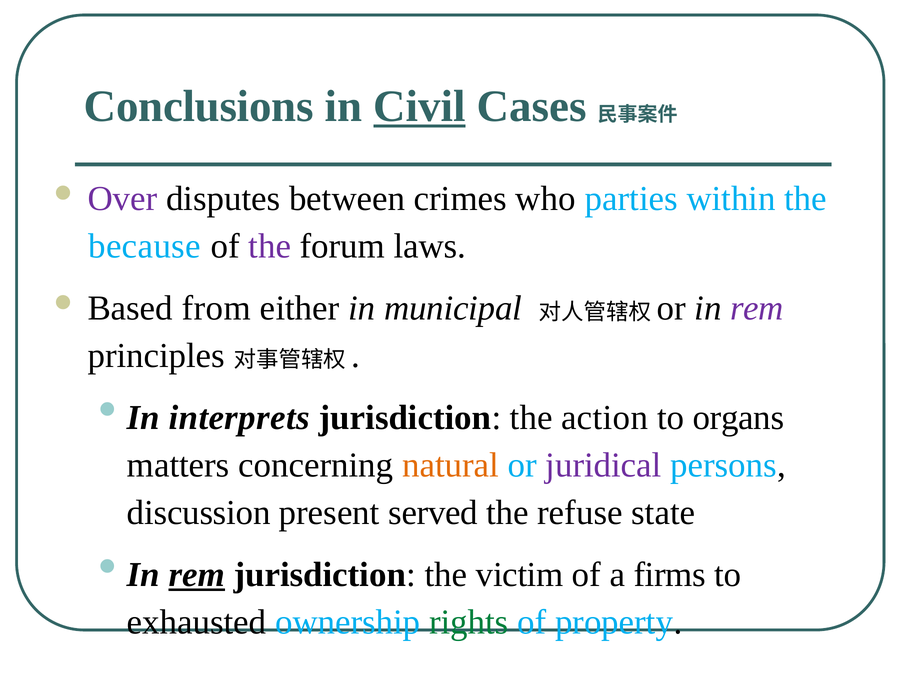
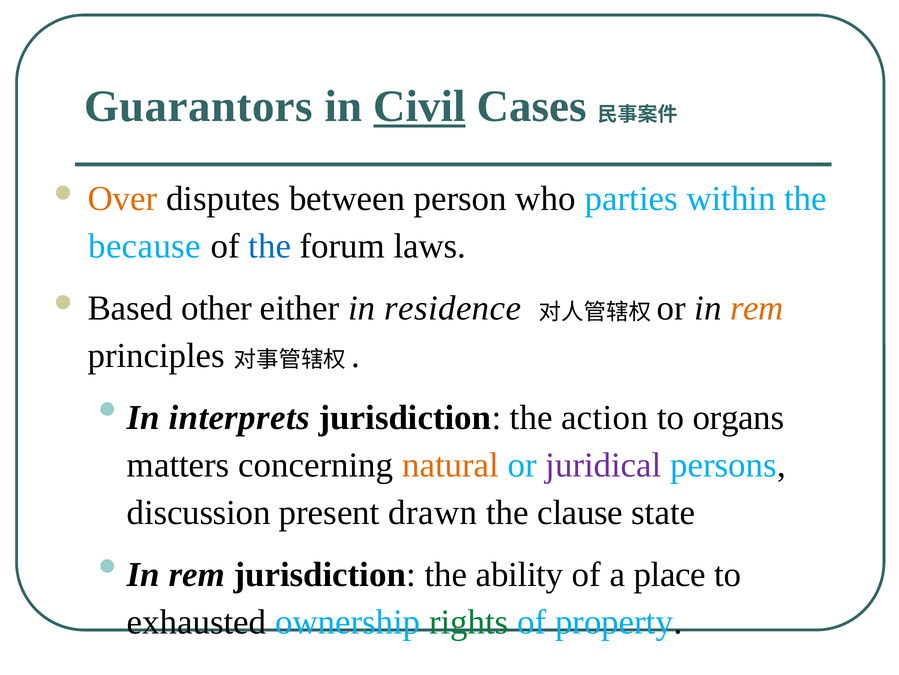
Conclusions: Conclusions -> Guarantors
Over colour: purple -> orange
crimes: crimes -> person
the at (270, 246) colour: purple -> blue
from: from -> other
municipal: municipal -> residence
rem at (757, 308) colour: purple -> orange
served: served -> drawn
refuse: refuse -> clause
rem at (197, 574) underline: present -> none
victim: victim -> ability
firms: firms -> place
